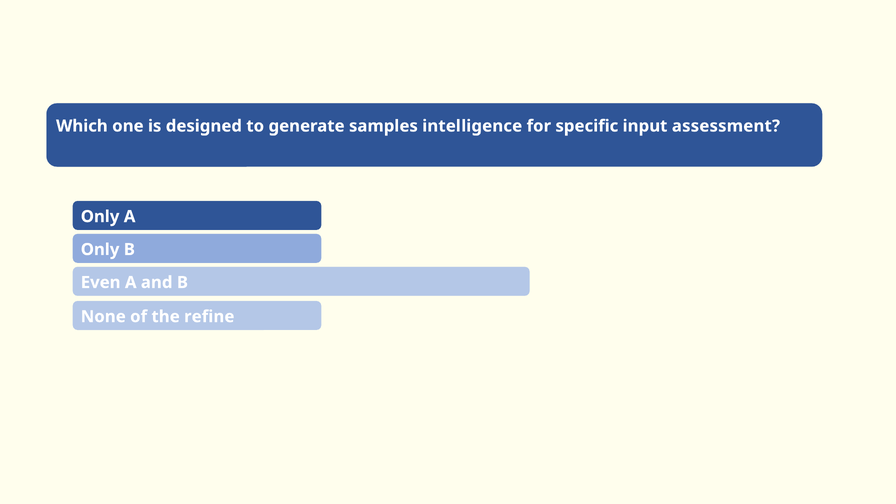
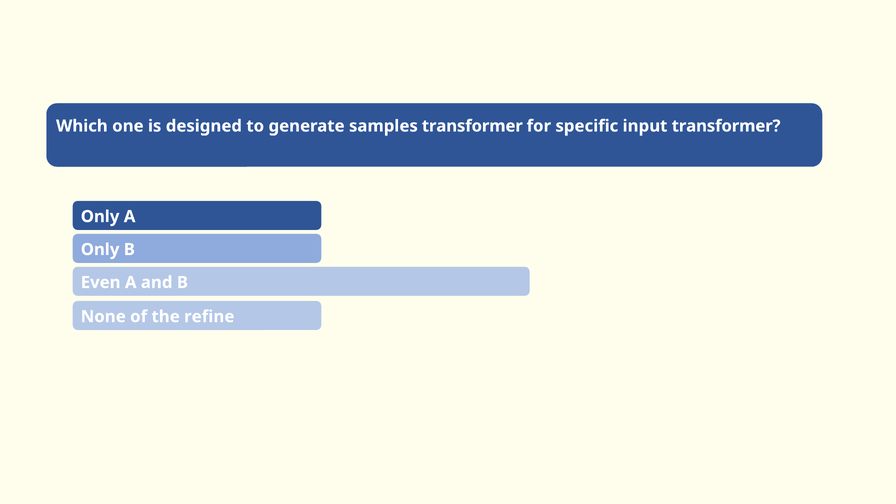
samples intelligence: intelligence -> transformer
input assessment: assessment -> transformer
